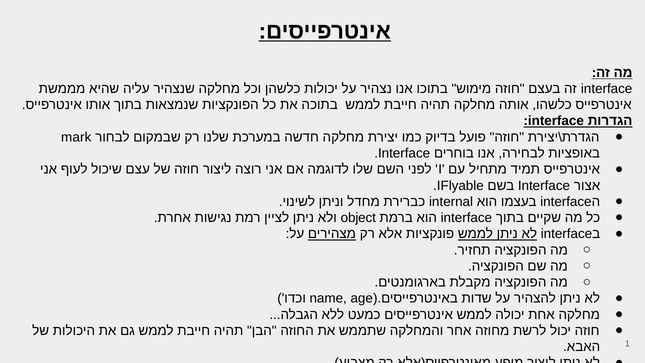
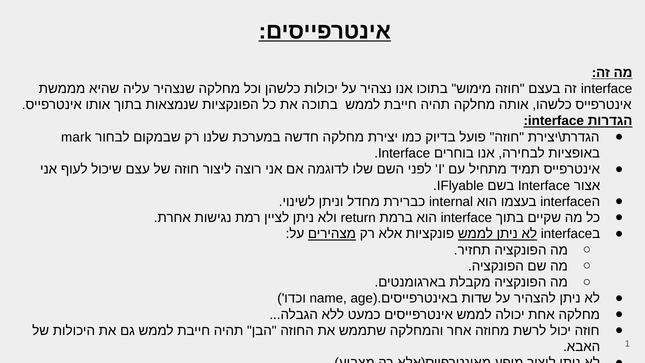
object: object -> return
